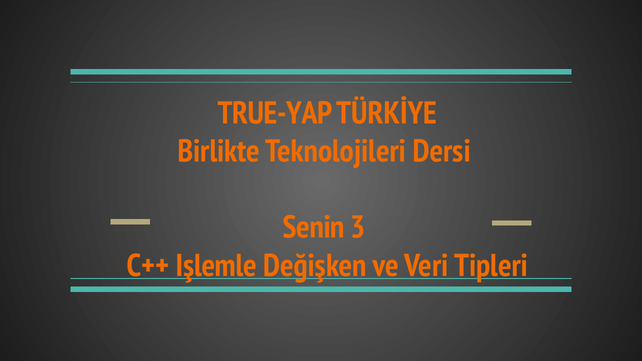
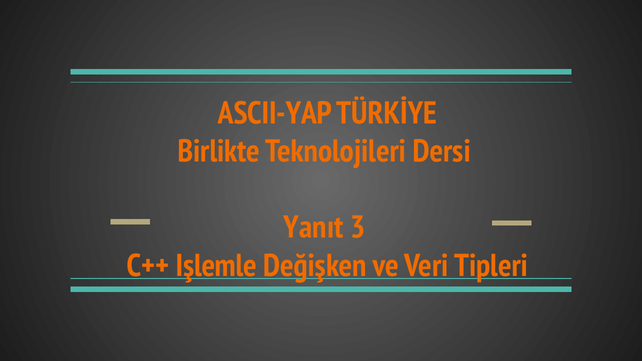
TRUE-YAP: TRUE-YAP -> ASCII-YAP
Senin: Senin -> Yanıt
